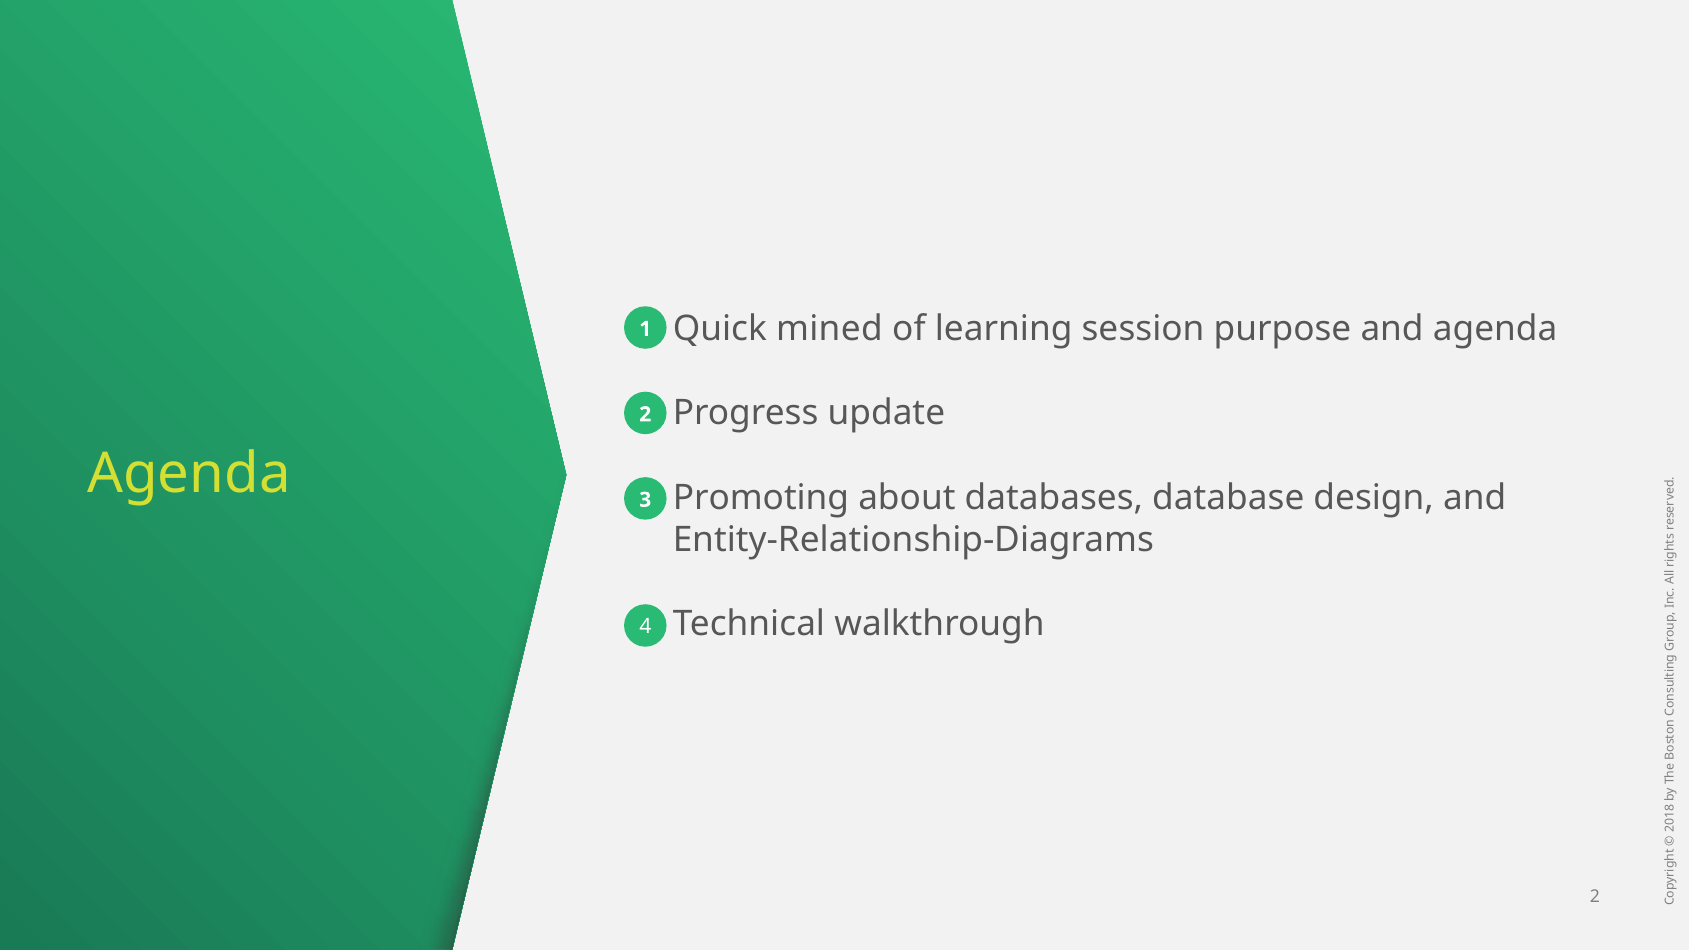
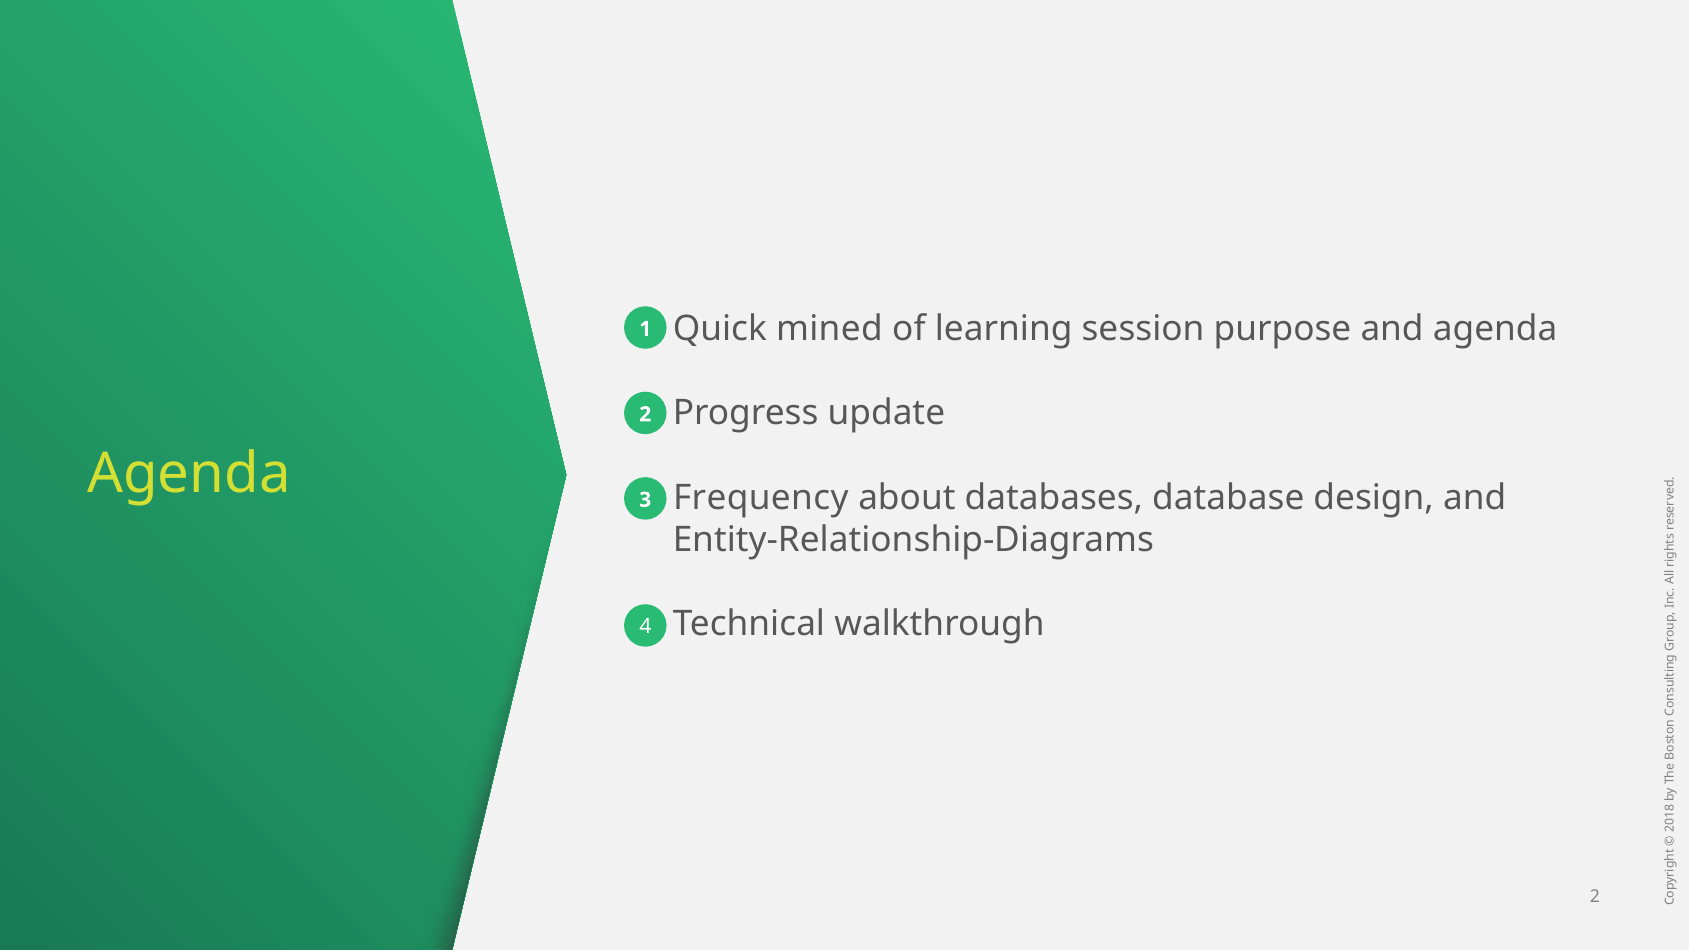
Promoting: Promoting -> Frequency
